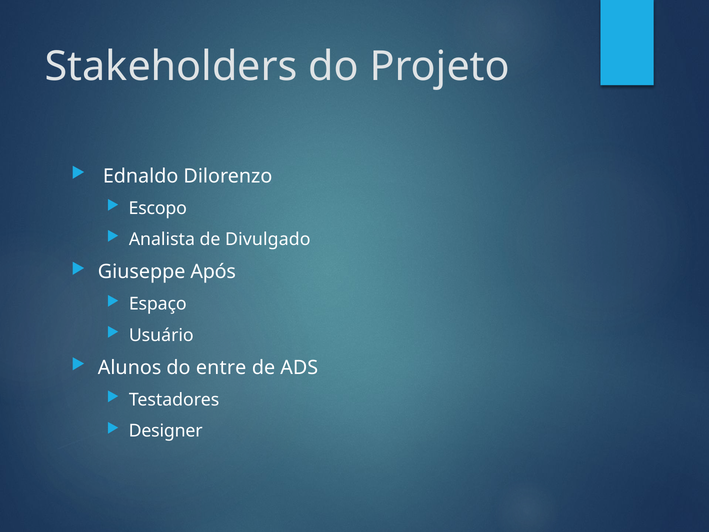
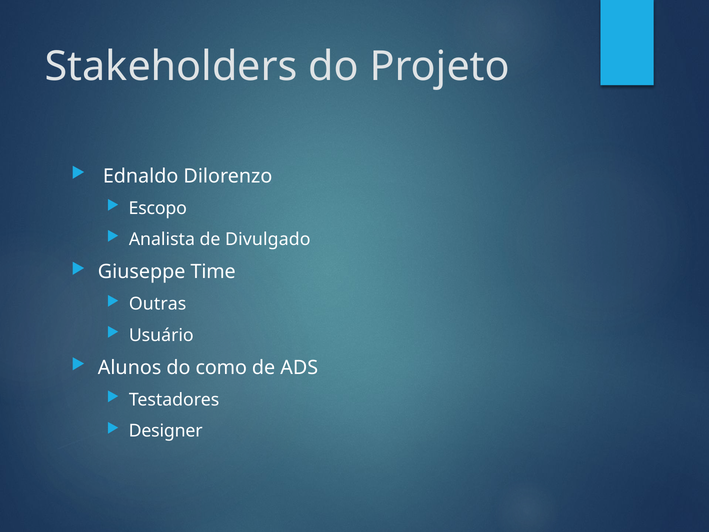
Após: Após -> Time
Espaço: Espaço -> Outras
entre: entre -> como
